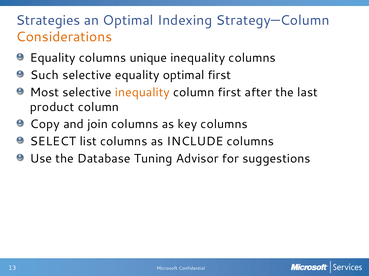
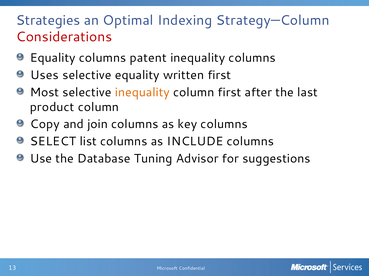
Considerations colour: orange -> red
unique: unique -> patent
Such: Such -> Uses
equality optimal: optimal -> written
